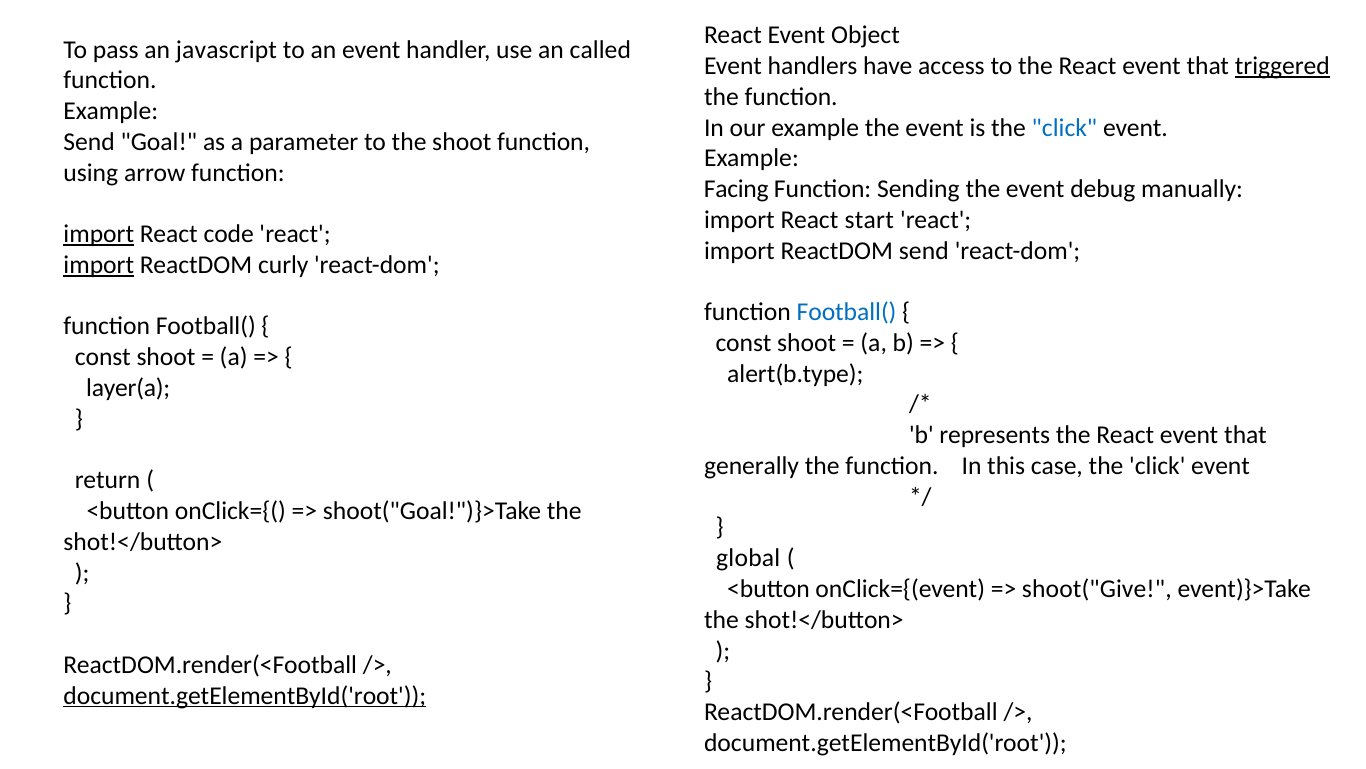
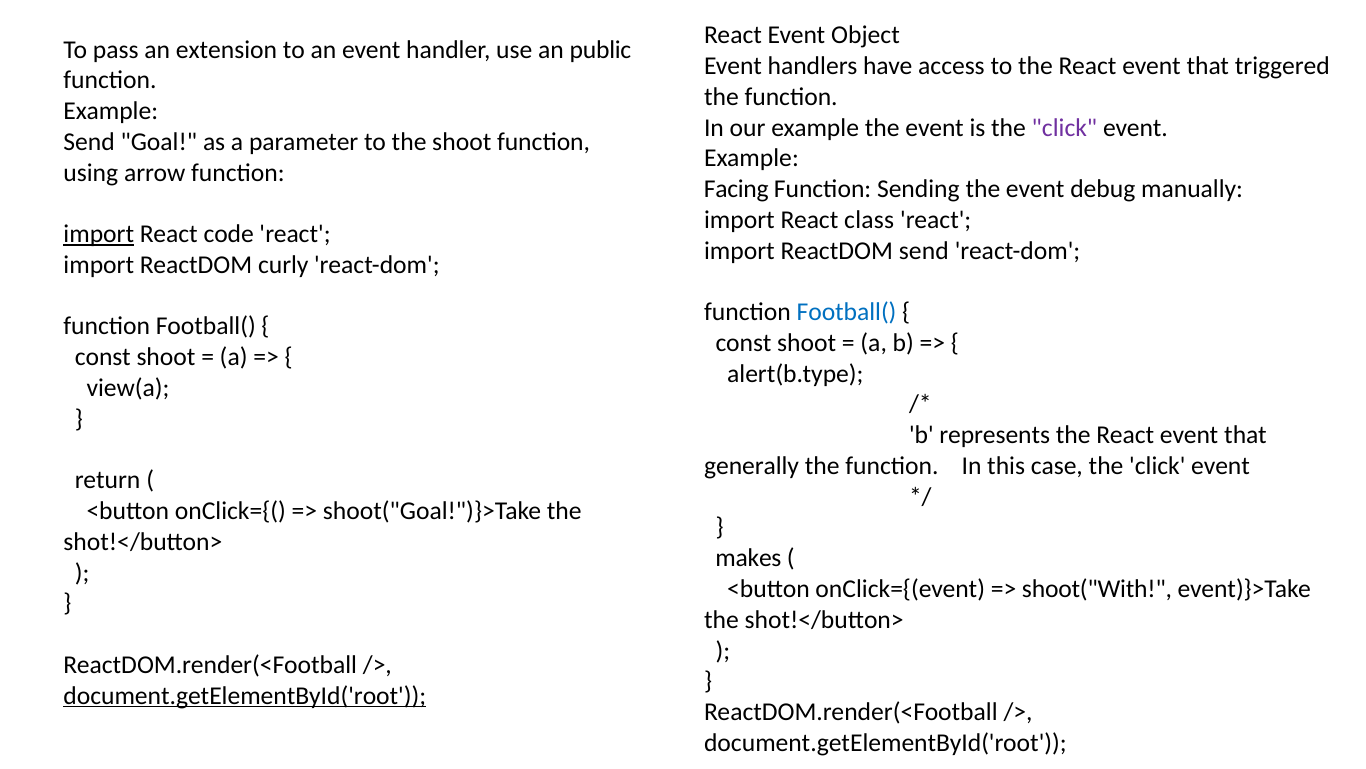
javascript: javascript -> extension
called: called -> public
triggered underline: present -> none
click at (1064, 128) colour: blue -> purple
start: start -> class
import at (99, 265) underline: present -> none
layer(a: layer(a -> view(a
global: global -> makes
shoot("Give: shoot("Give -> shoot("With
